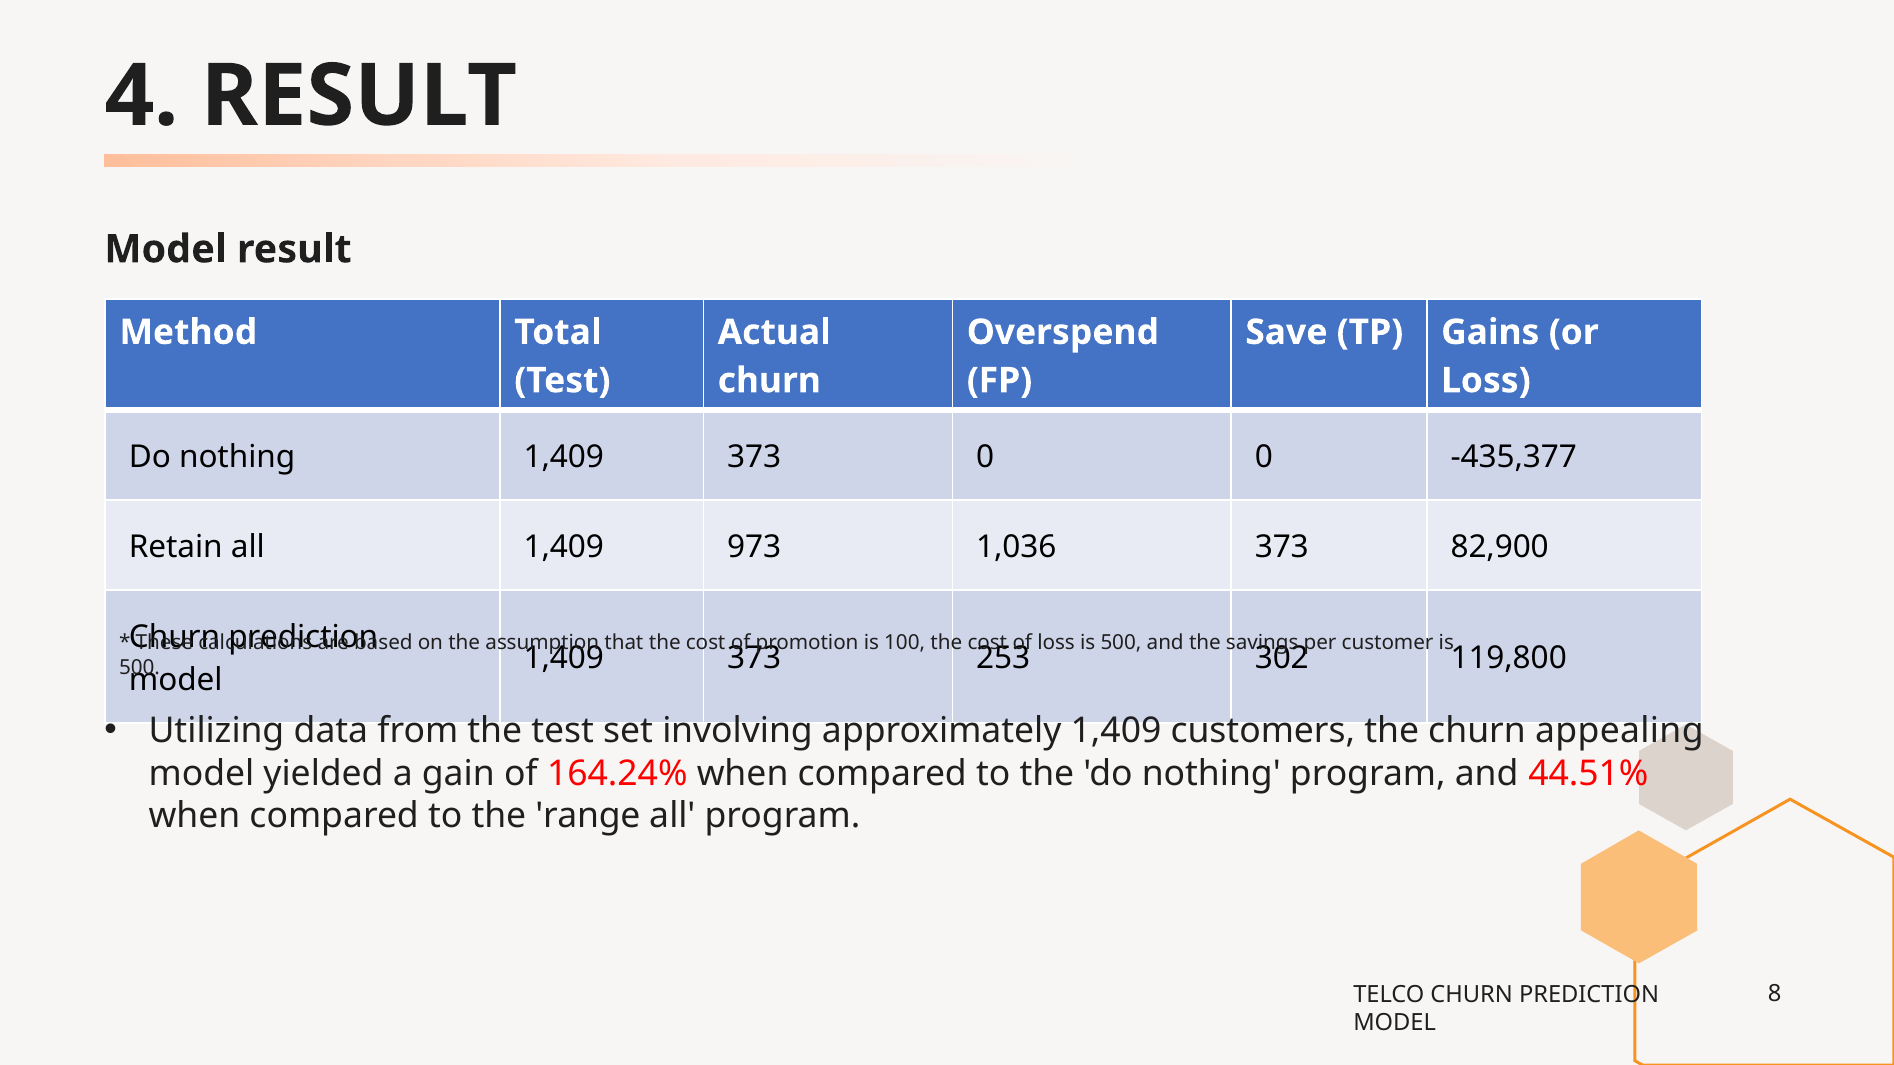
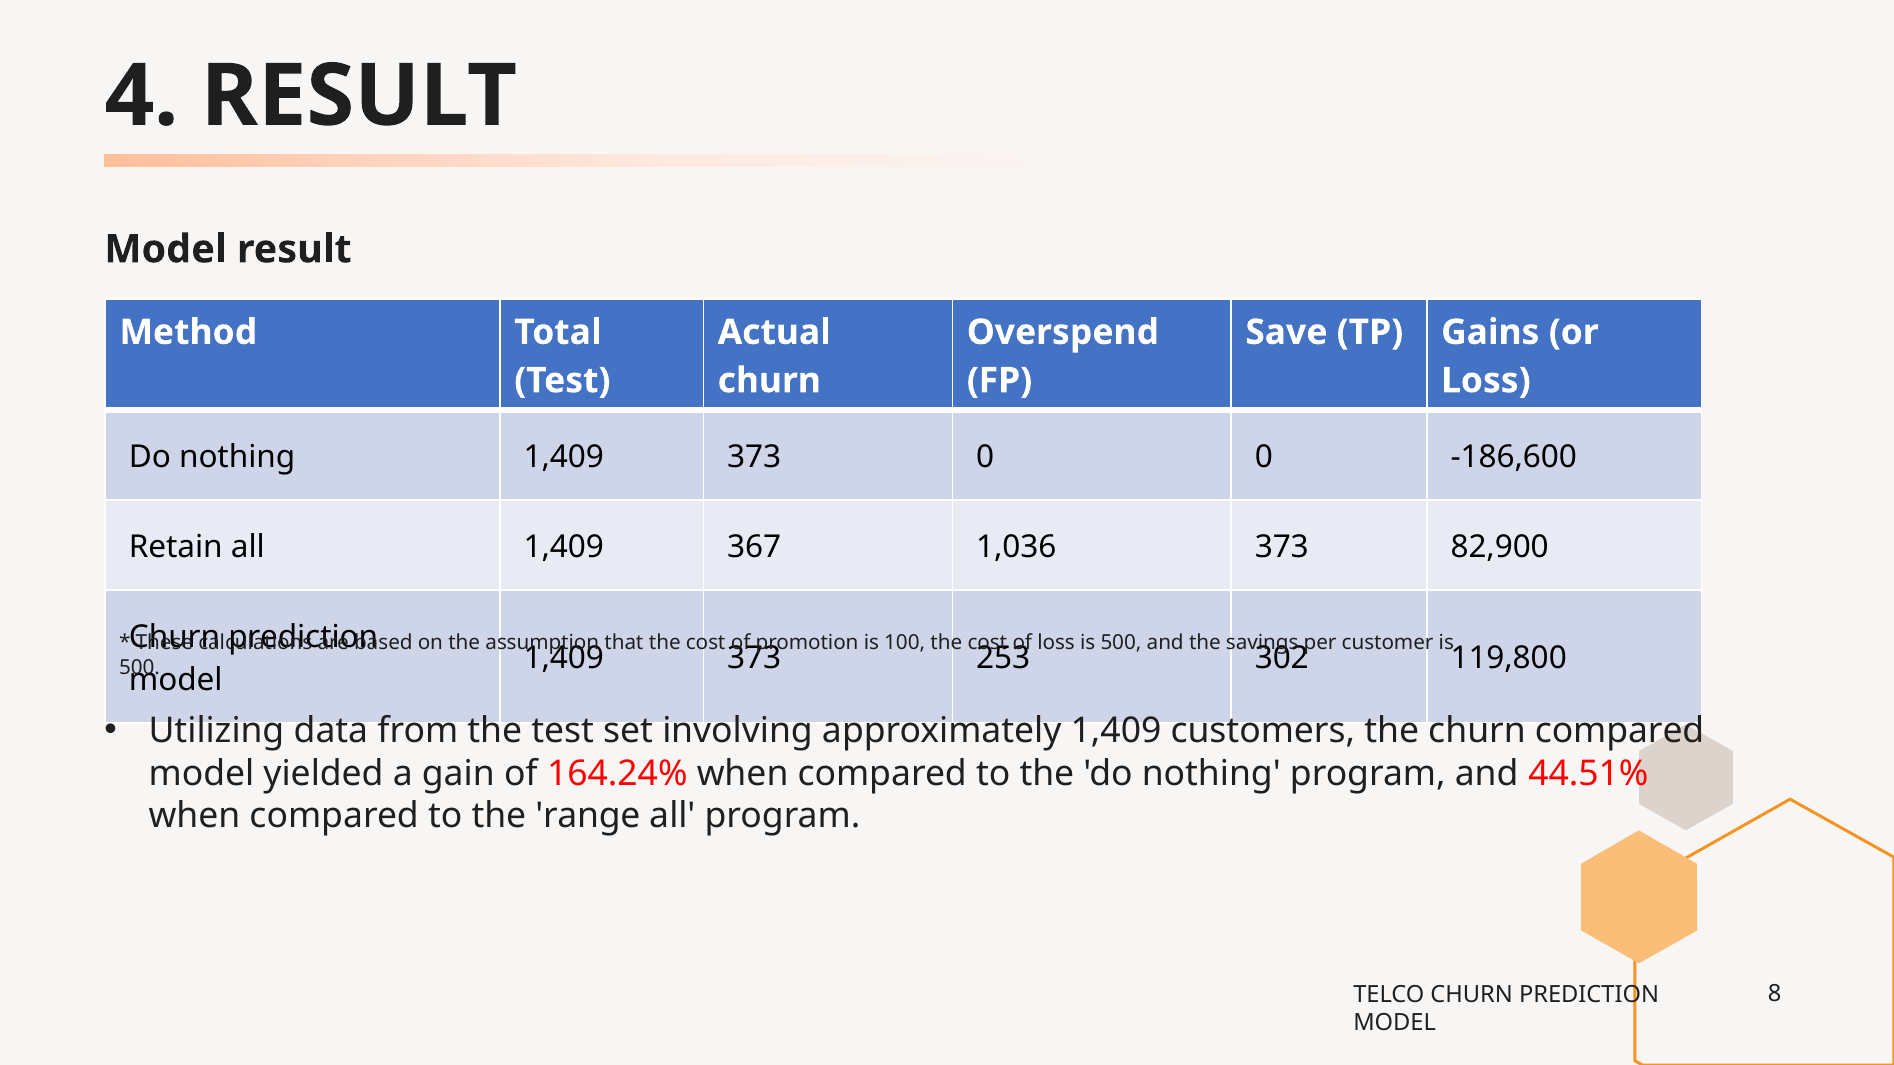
-435,377: -435,377 -> -186,600
973: 973 -> 367
churn appealing: appealing -> compared
